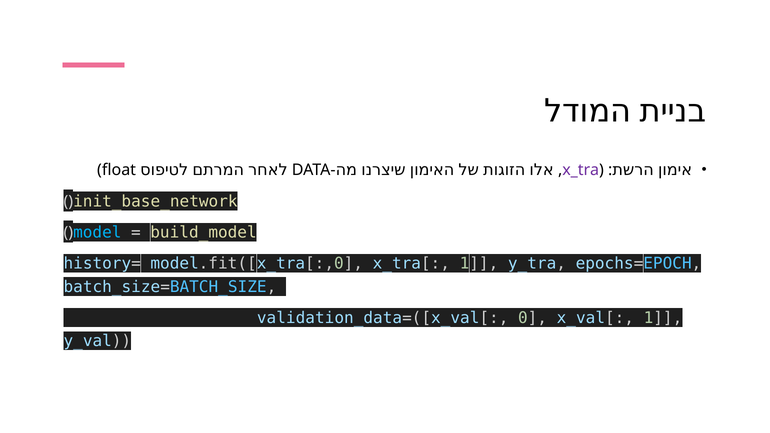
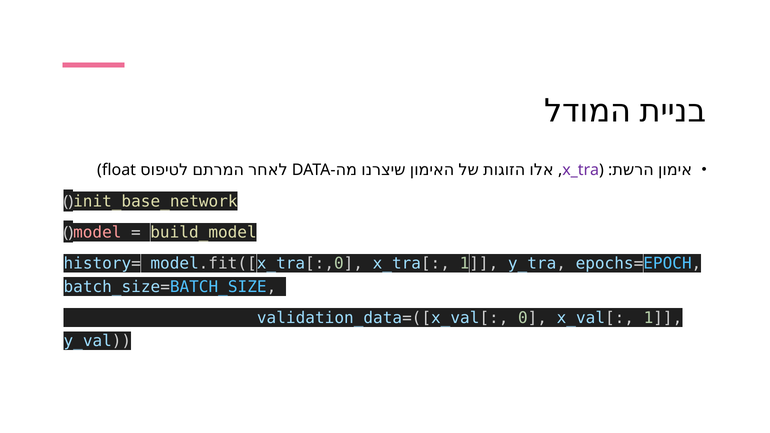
model colour: light blue -> pink
